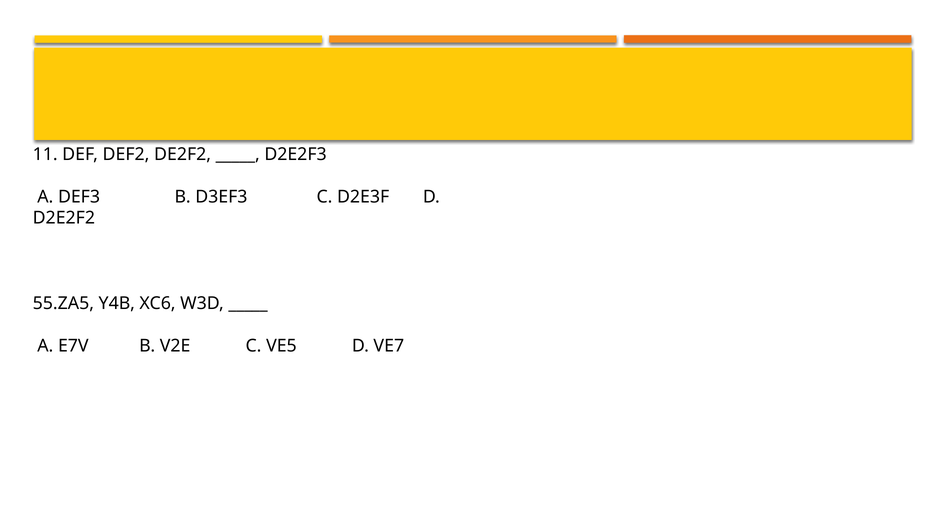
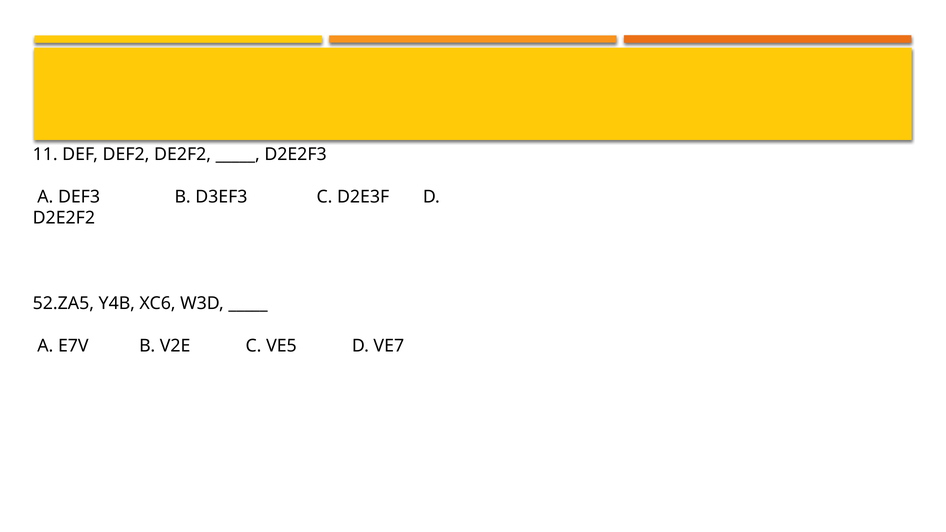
55.ZA5: 55.ZA5 -> 52.ZA5
